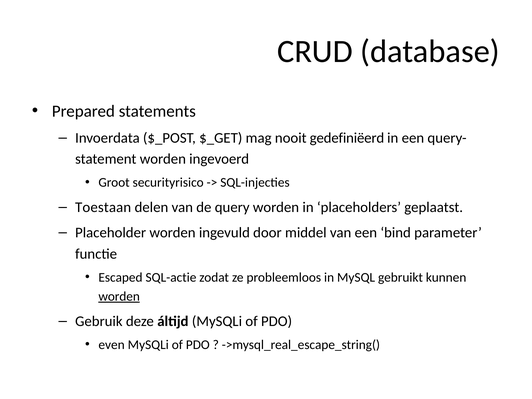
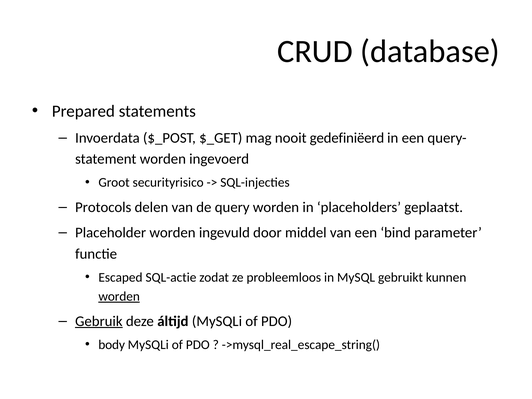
Toestaan: Toestaan -> Protocols
Gebruik underline: none -> present
even: even -> body
